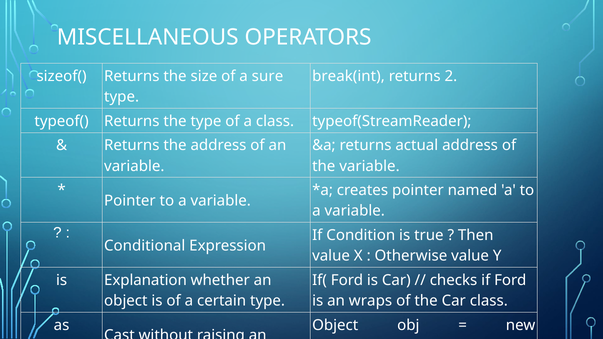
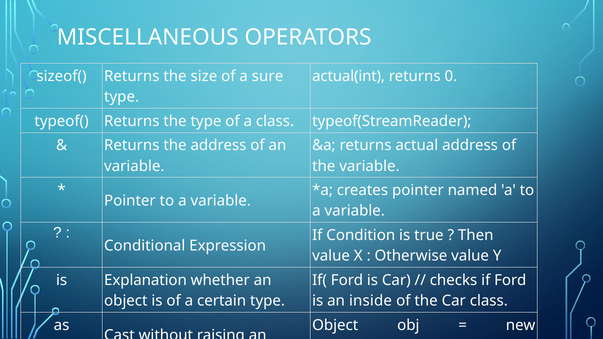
break(int: break(int -> actual(int
2: 2 -> 0
wraps: wraps -> inside
